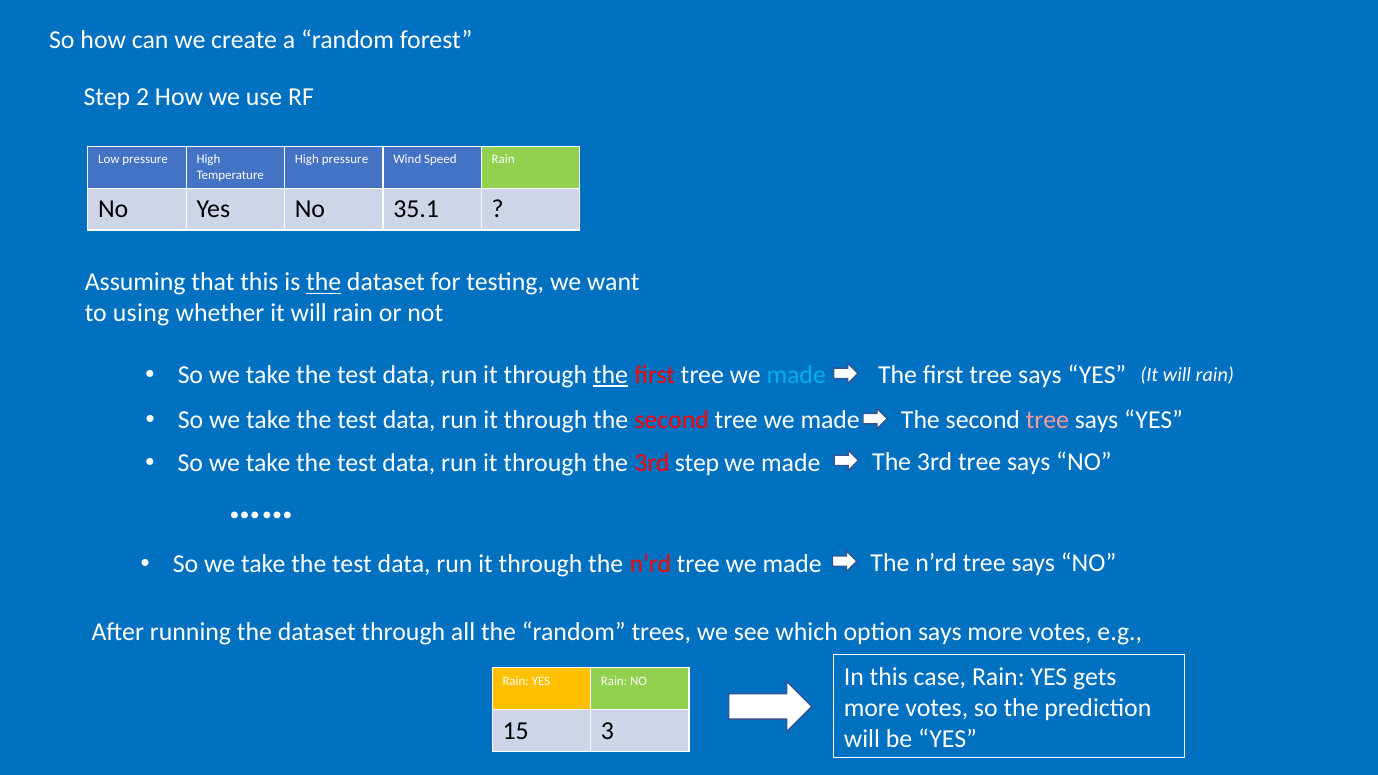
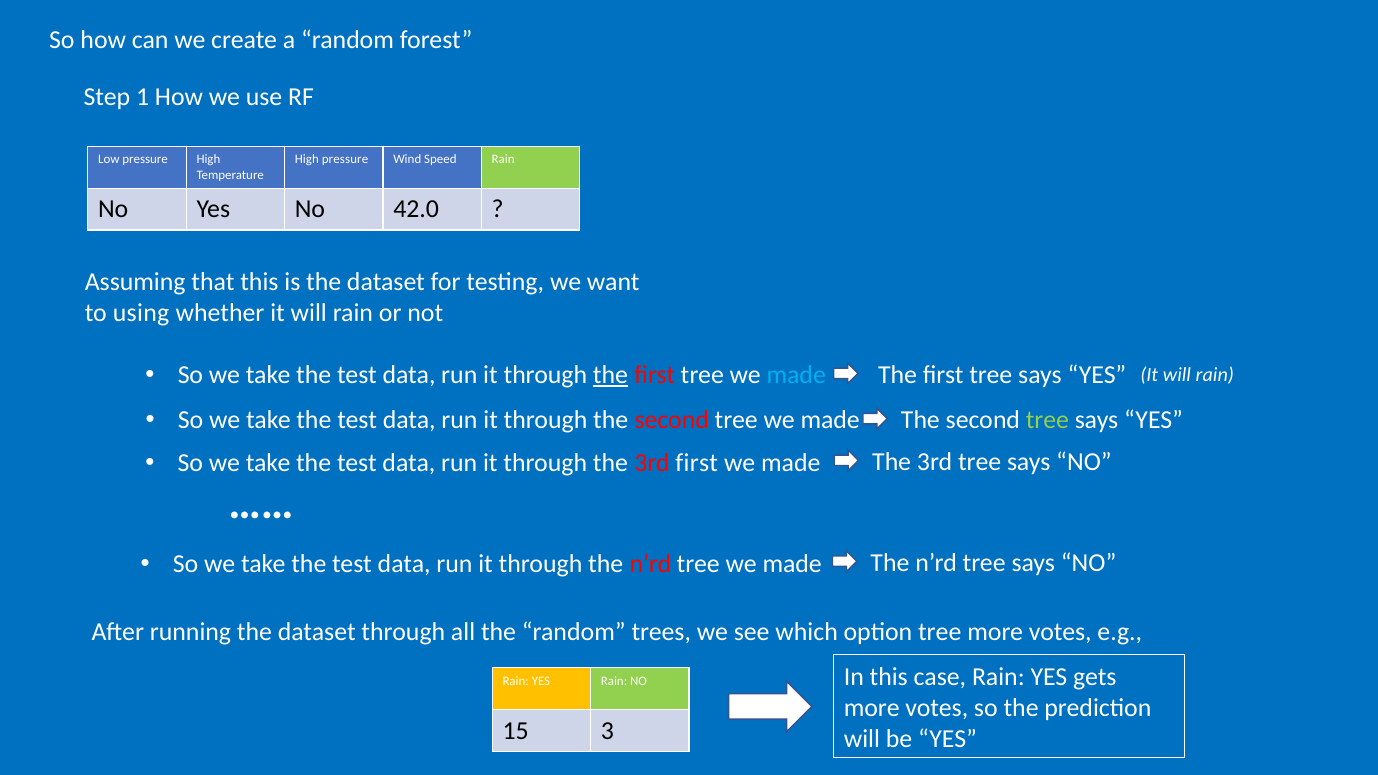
2: 2 -> 1
35.1: 35.1 -> 42.0
the at (324, 282) underline: present -> none
tree at (1047, 420) colour: pink -> light green
3rd step: step -> first
option says: says -> tree
